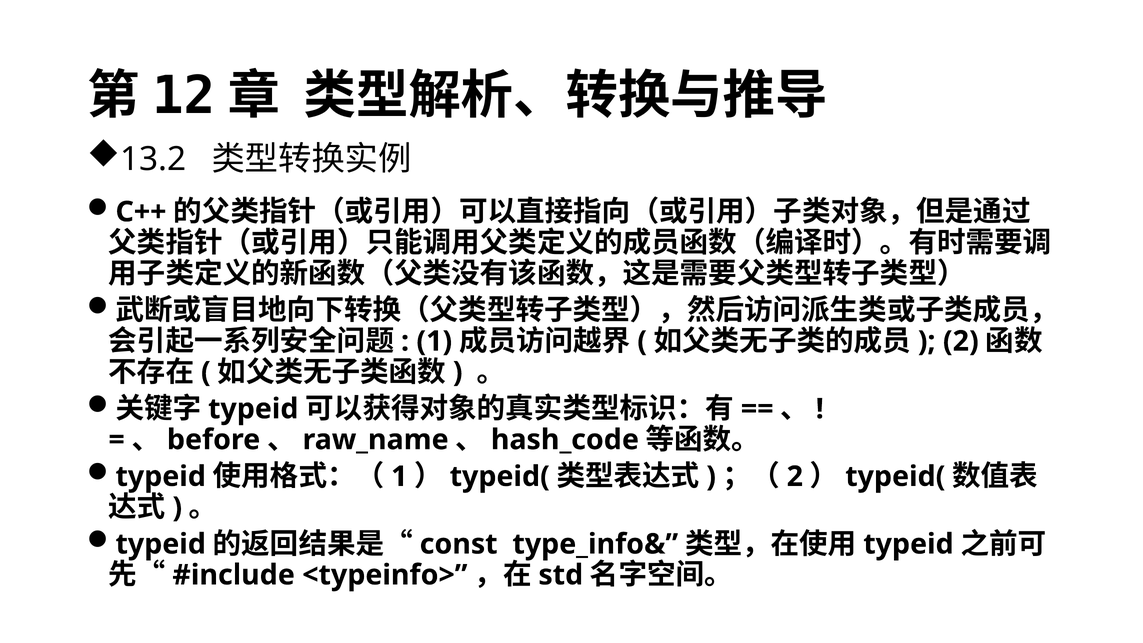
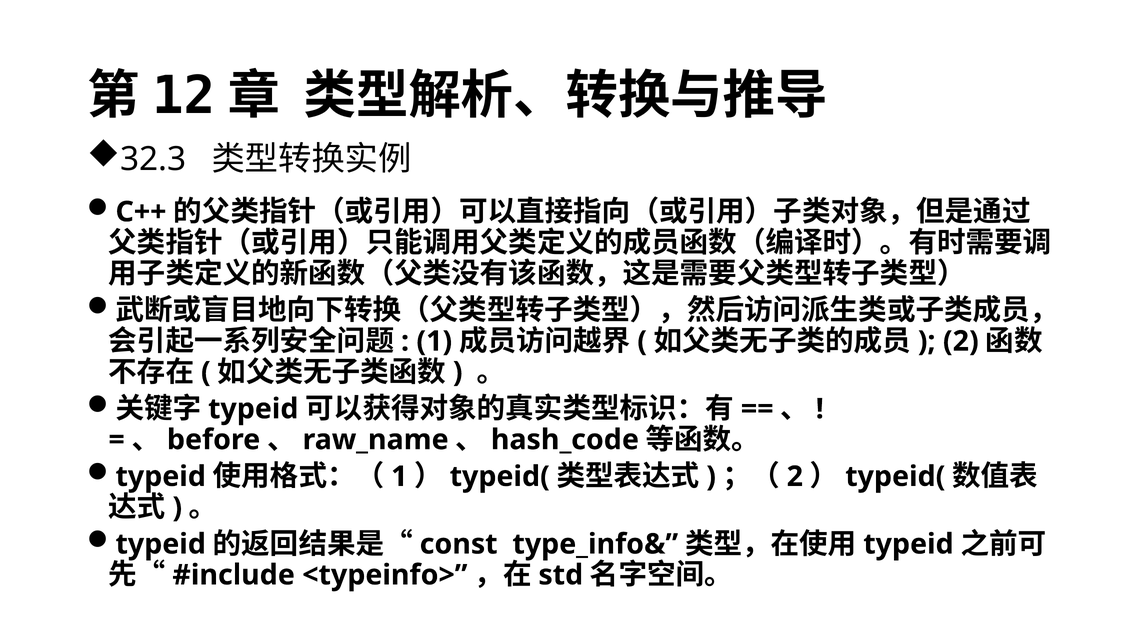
13.2: 13.2 -> 32.3
